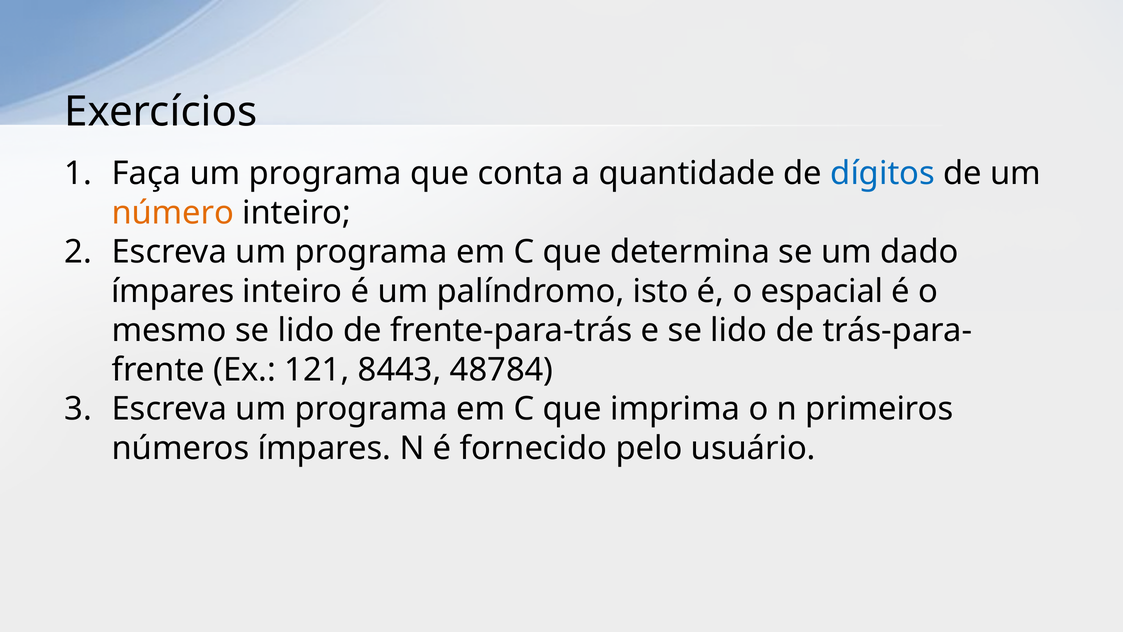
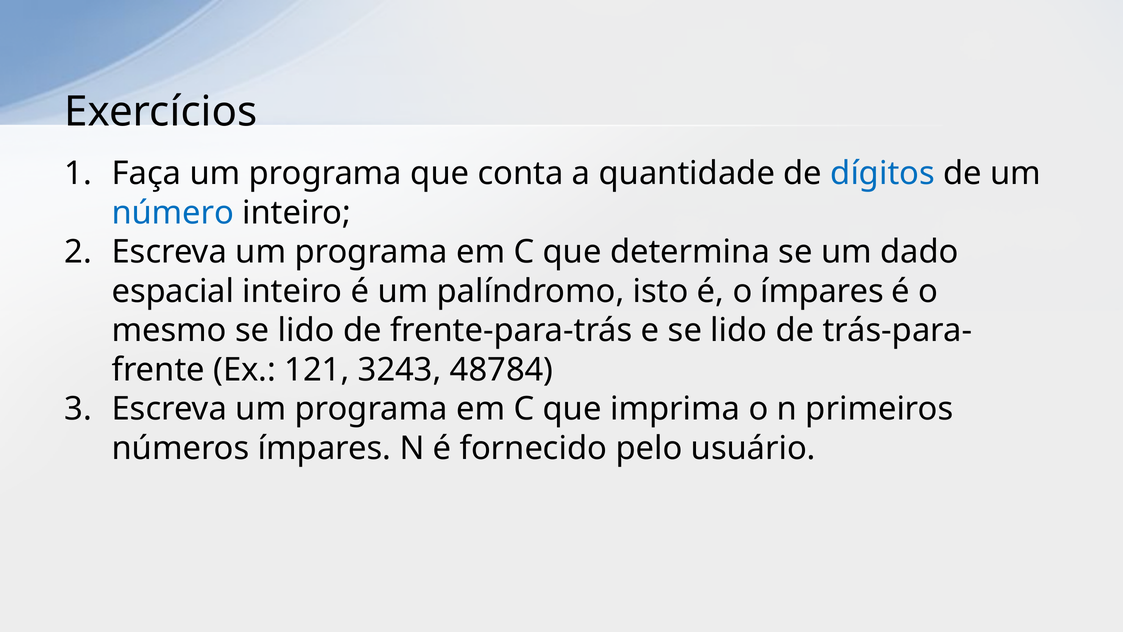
número colour: orange -> blue
ímpares at (173, 291): ímpares -> espacial
o espacial: espacial -> ímpares
8443: 8443 -> 3243
